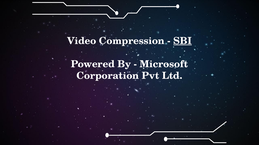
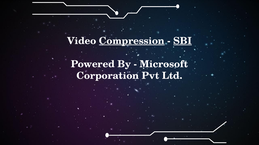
Compression underline: none -> present
